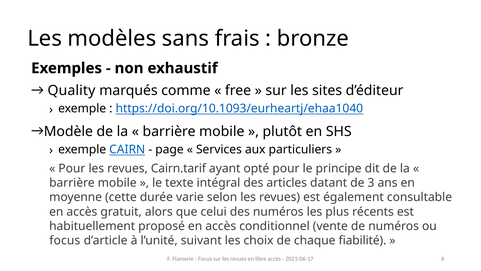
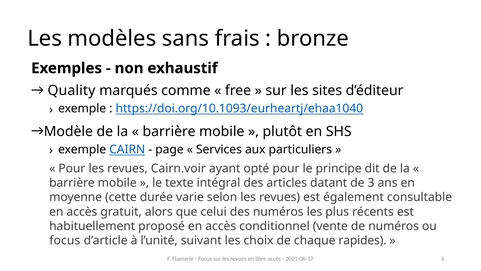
Cairn.tarif: Cairn.tarif -> Cairn.voir
fiabilité: fiabilité -> rapides
